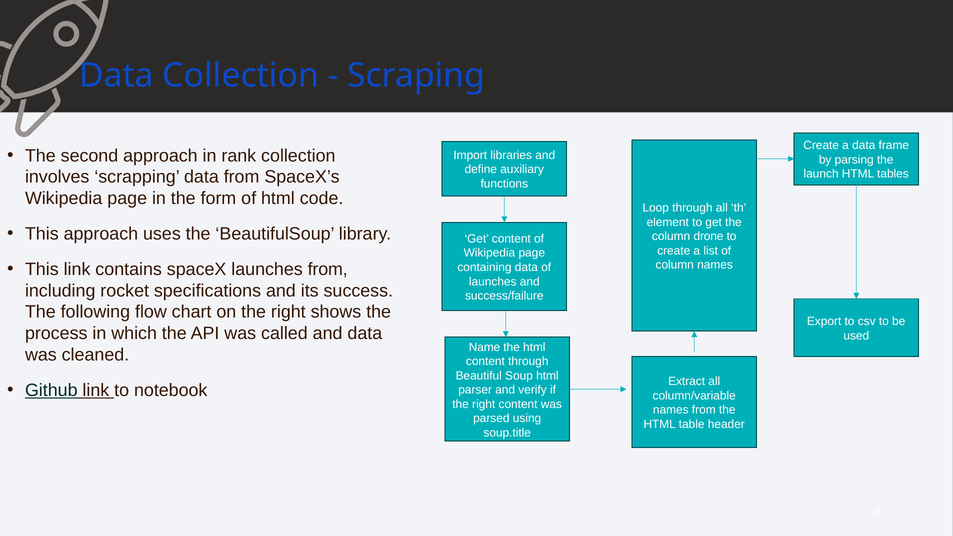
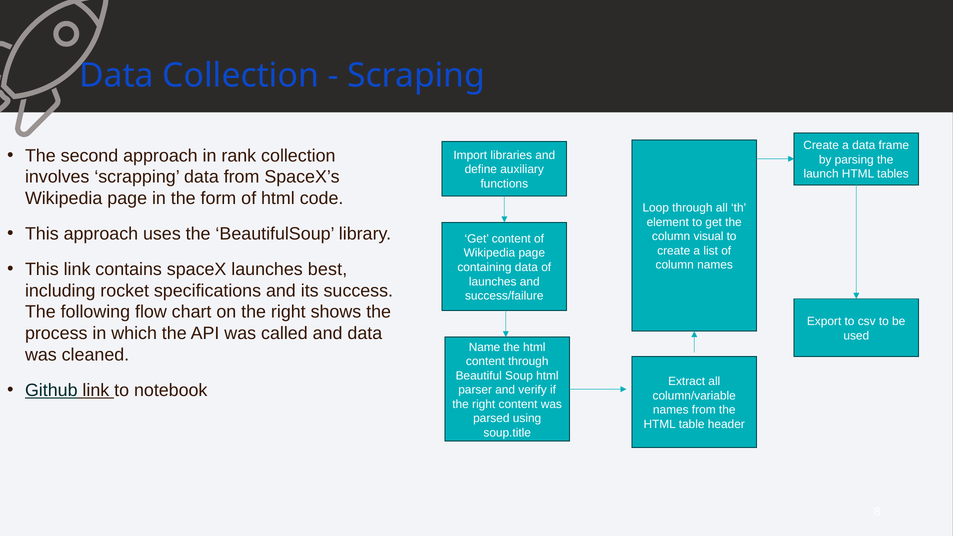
drone: drone -> visual
launches from: from -> best
